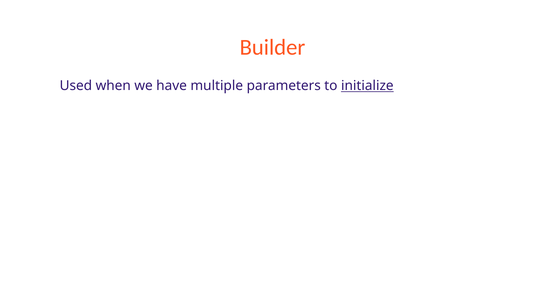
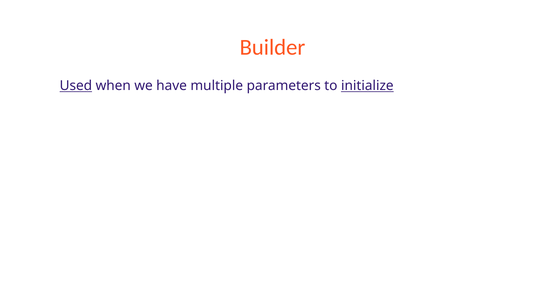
Used underline: none -> present
